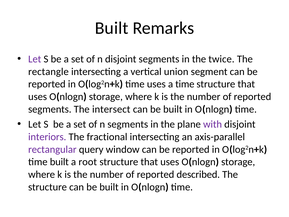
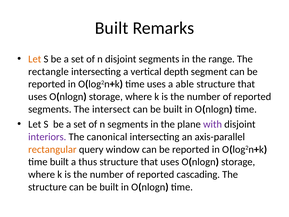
Let at (35, 59) colour: purple -> orange
twice: twice -> range
union: union -> depth
a time: time -> able
fractional: fractional -> canonical
rectangular colour: purple -> orange
root: root -> thus
described: described -> cascading
